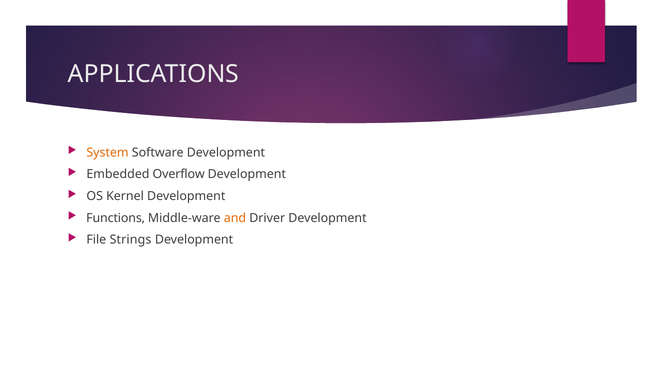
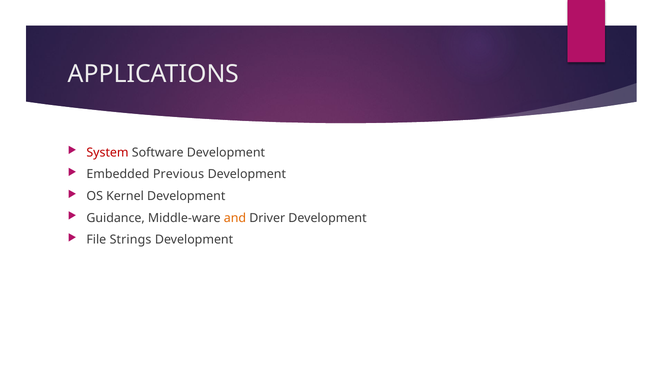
System colour: orange -> red
Overflow: Overflow -> Previous
Functions: Functions -> Guidance
